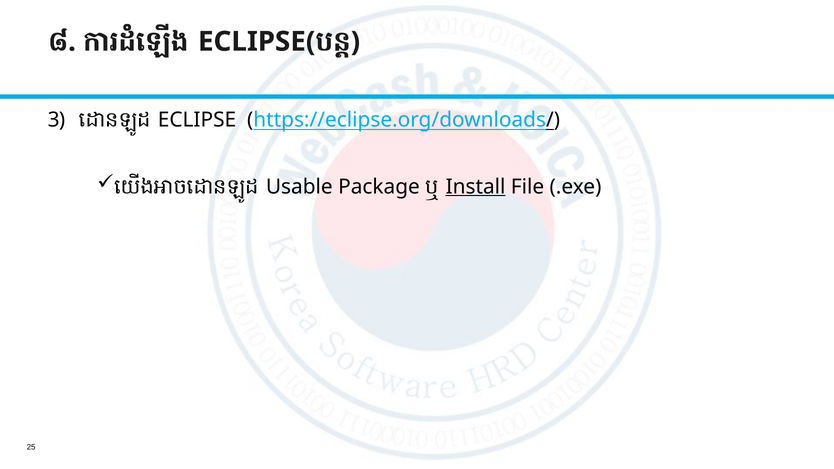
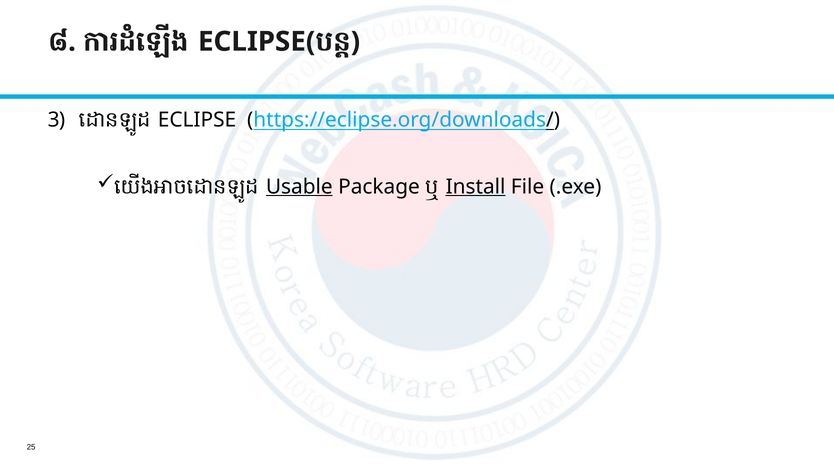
Usable underline: none -> present
